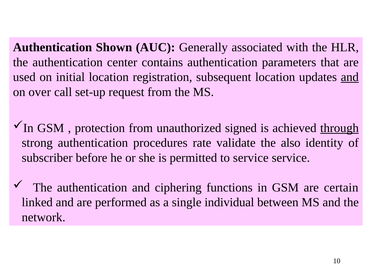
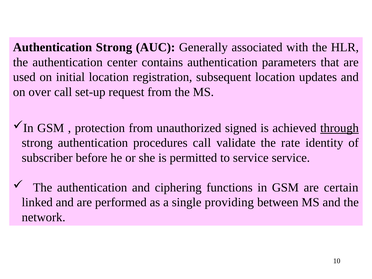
Authentication Shown: Shown -> Strong
and at (350, 77) underline: present -> none
procedures rate: rate -> call
also: also -> rate
individual: individual -> providing
